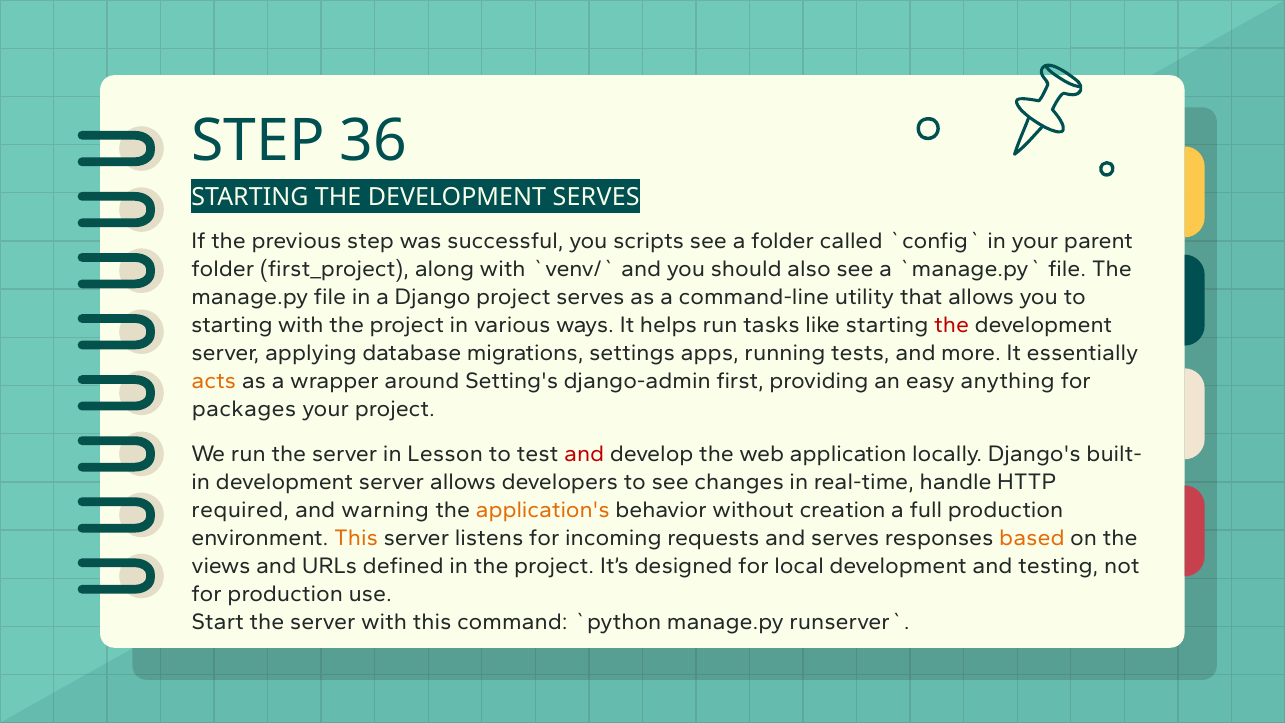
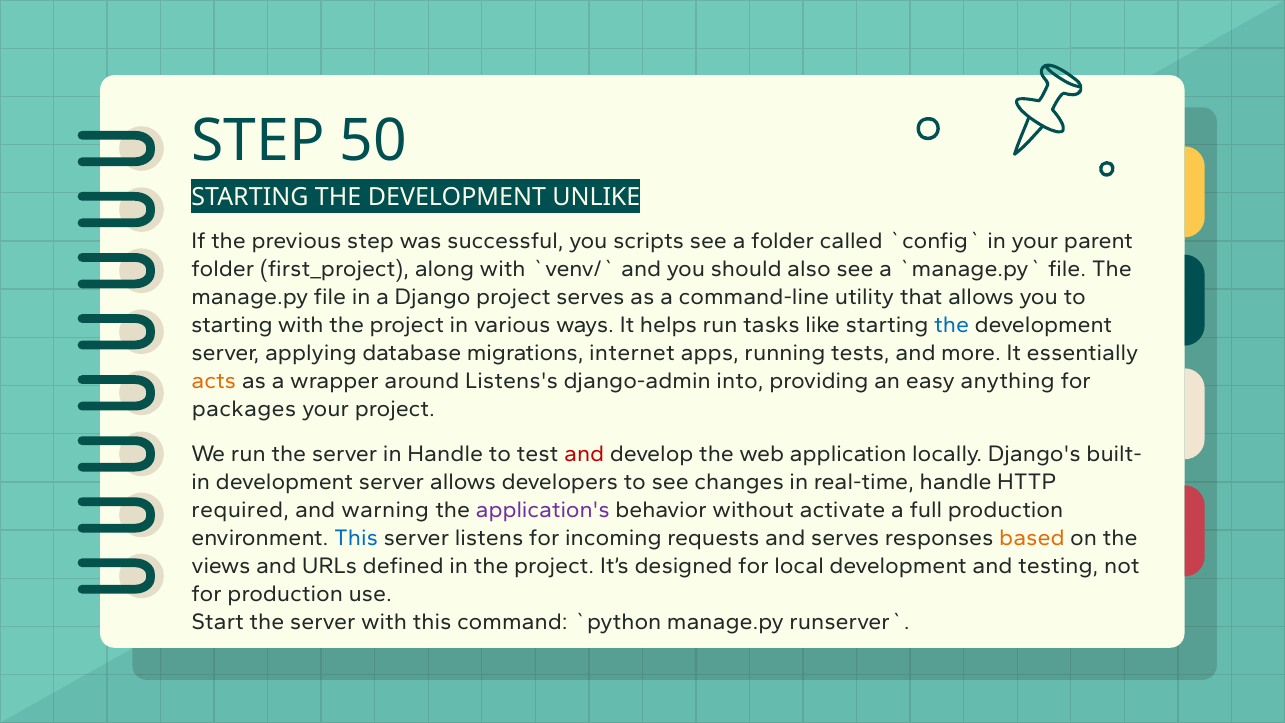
36: 36 -> 50
DEVELOPMENT SERVES: SERVES -> UNLIKE
the at (952, 325) colour: red -> blue
settings: settings -> internet
Setting's: Setting's -> Listens's
first: first -> into
in Lesson: Lesson -> Handle
application's colour: orange -> purple
creation: creation -> activate
This at (356, 538) colour: orange -> blue
